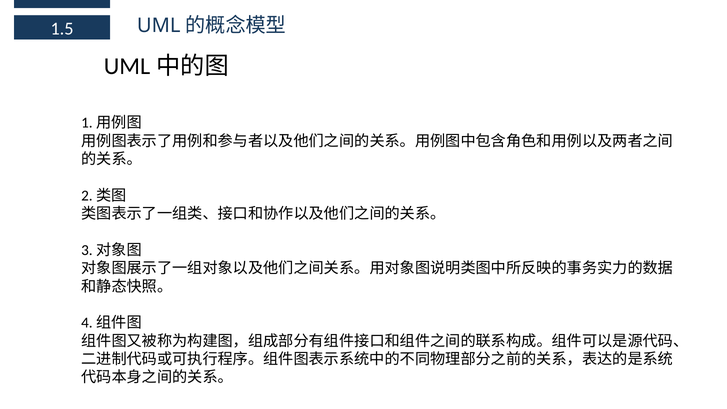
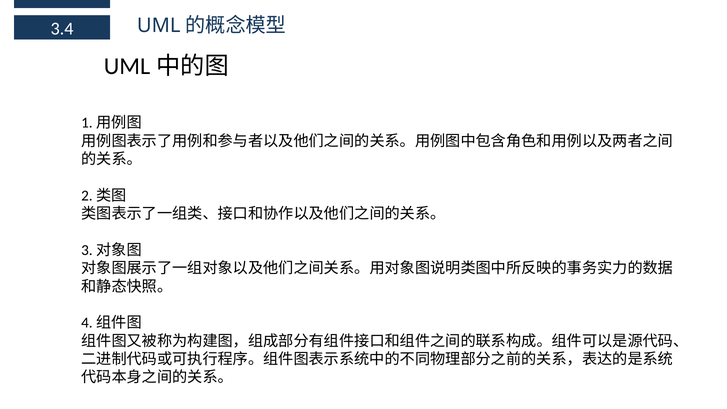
1.5: 1.5 -> 3.4
